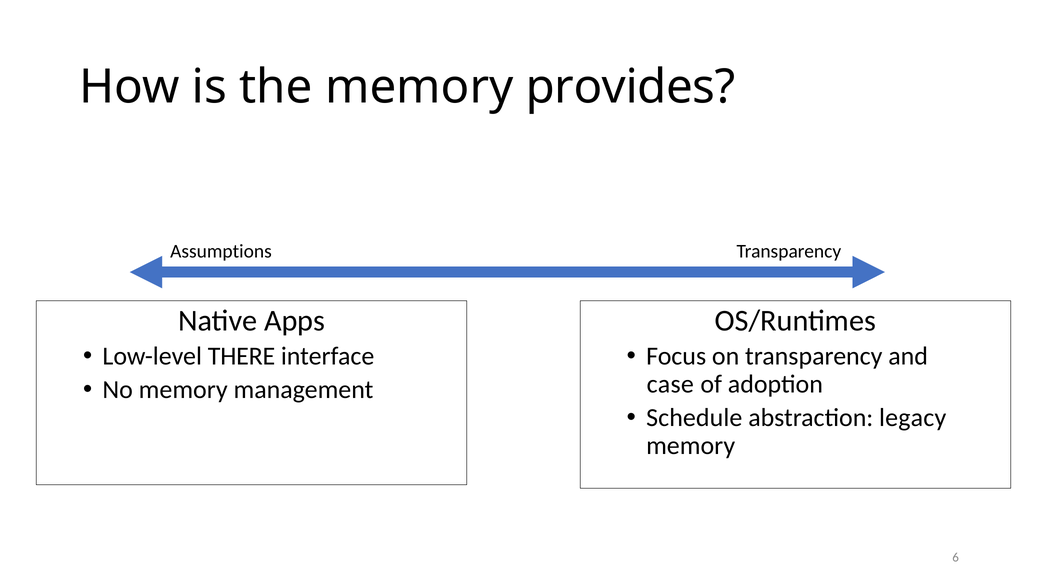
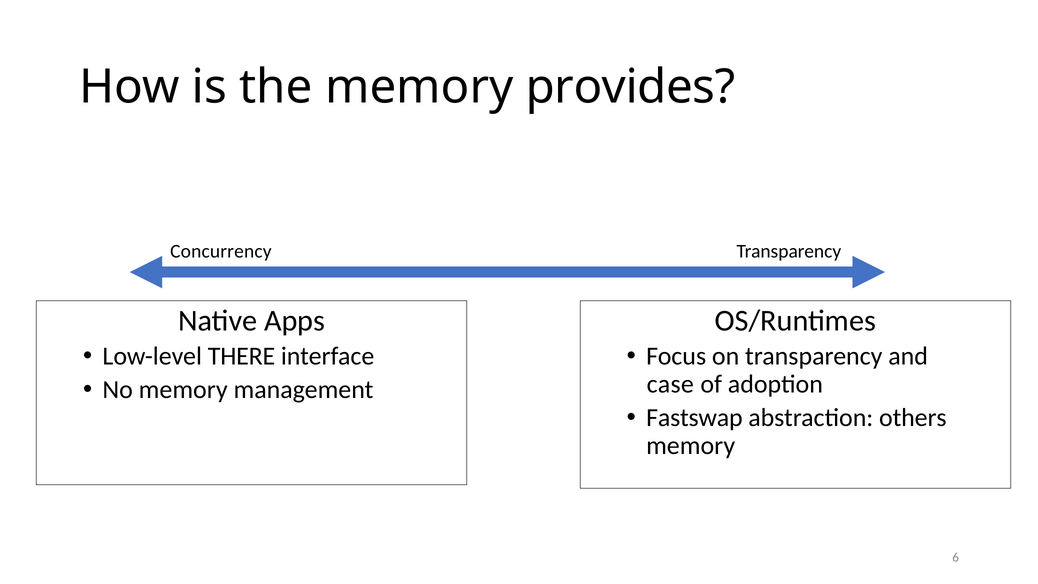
Assumptions: Assumptions -> Concurrency
Schedule: Schedule -> Fastswap
legacy: legacy -> others
